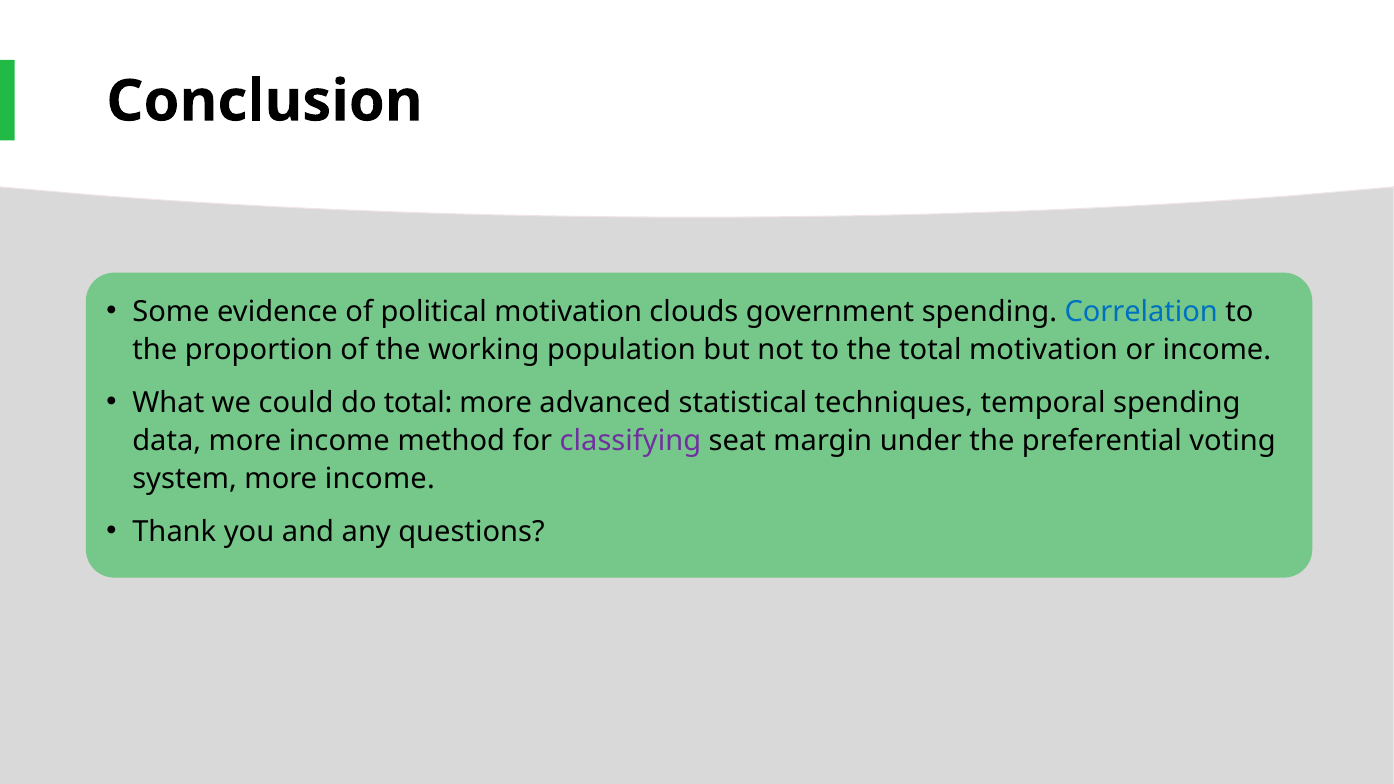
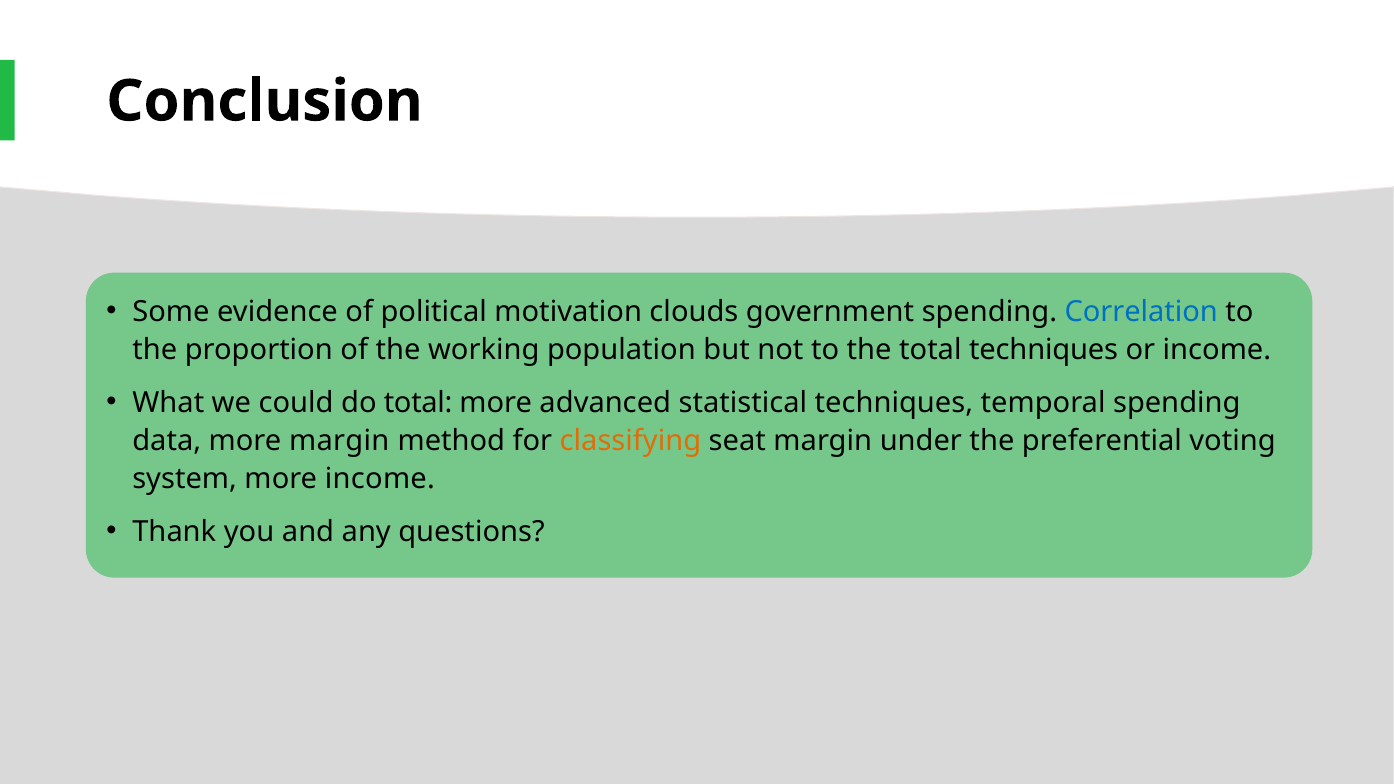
total motivation: motivation -> techniques
data more income: income -> margin
classifying colour: purple -> orange
